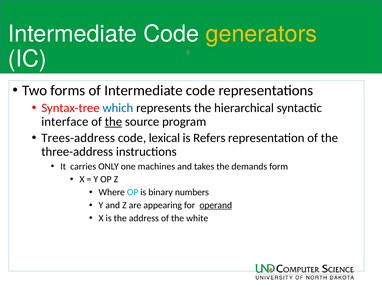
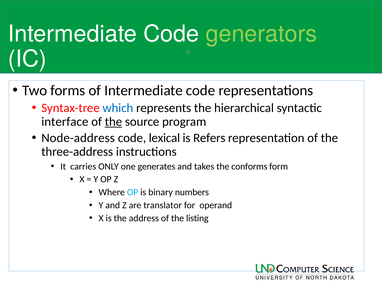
generators colour: yellow -> light green
Trees-address: Trees-address -> Node-address
machines: machines -> generates
demands: demands -> conforms
appearing: appearing -> translator
operand underline: present -> none
white: white -> listing
